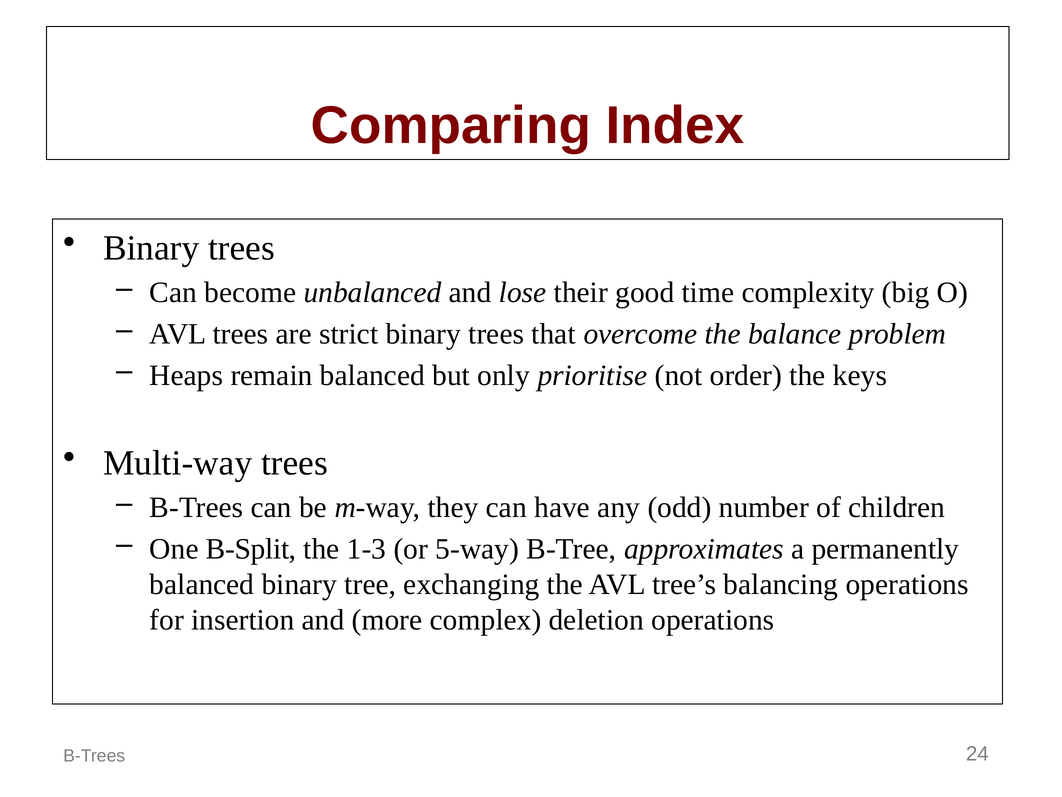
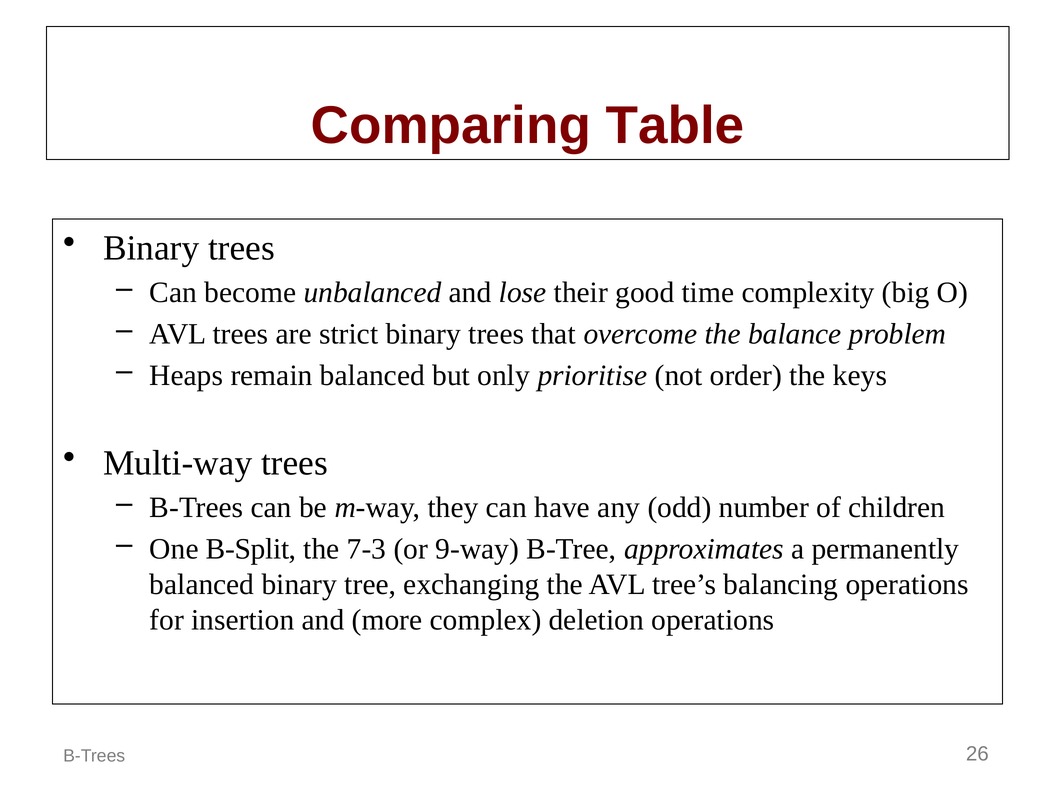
Index: Index -> Table
1-3: 1-3 -> 7-3
5-way: 5-way -> 9-way
24: 24 -> 26
